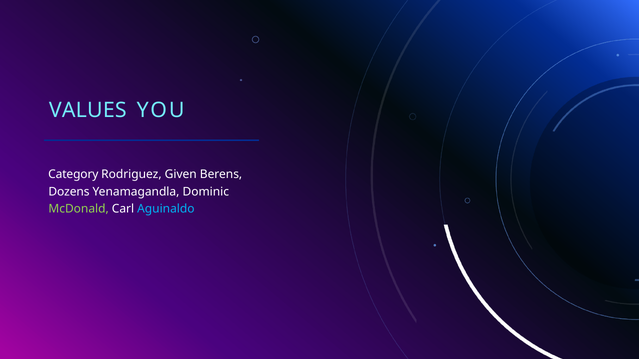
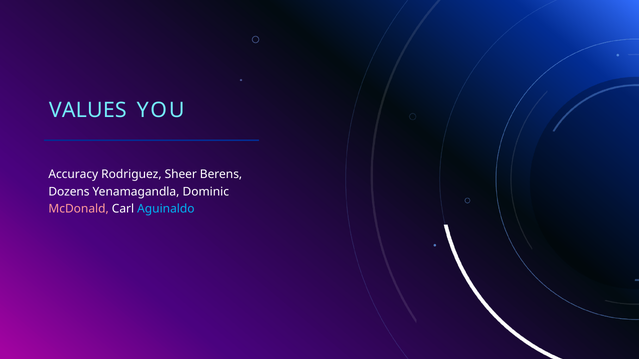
Category: Category -> Accuracy
Given: Given -> Sheer
McDonald colour: light green -> pink
